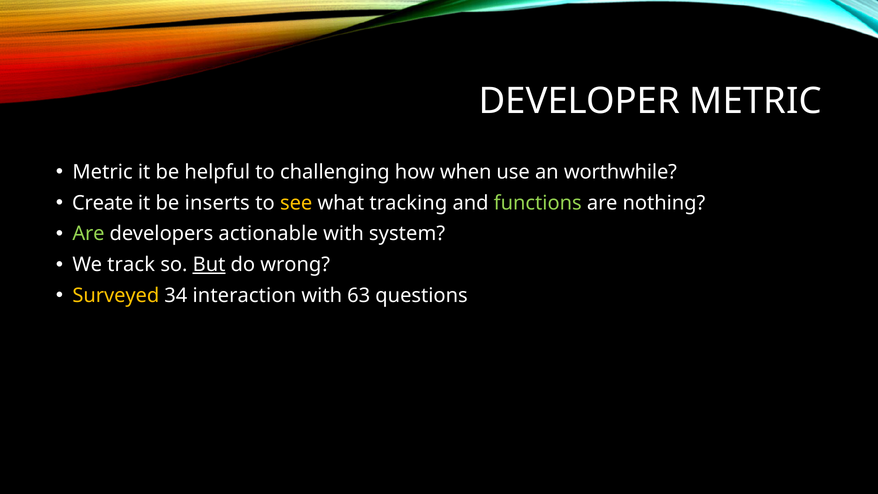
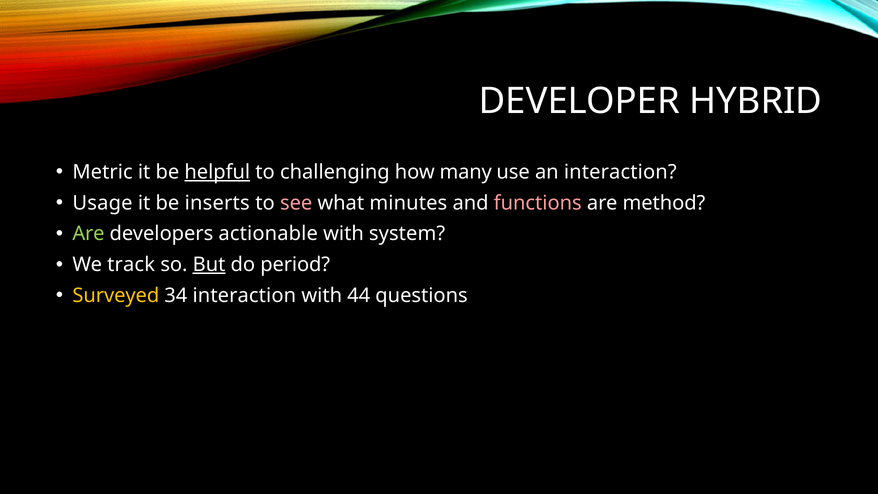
DEVELOPER METRIC: METRIC -> HYBRID
helpful underline: none -> present
when: when -> many
an worthwhile: worthwhile -> interaction
Create: Create -> Usage
see colour: yellow -> pink
tracking: tracking -> minutes
functions colour: light green -> pink
nothing: nothing -> method
wrong: wrong -> period
63: 63 -> 44
